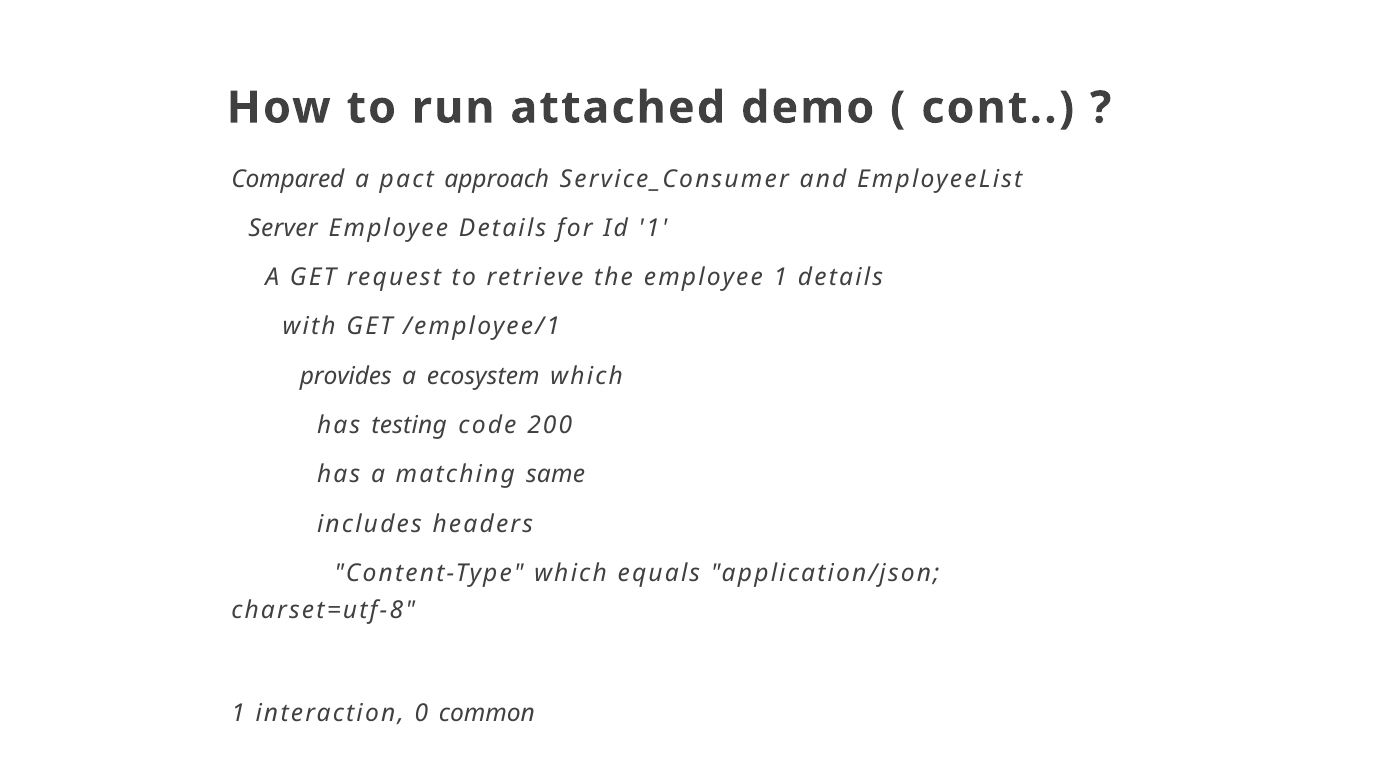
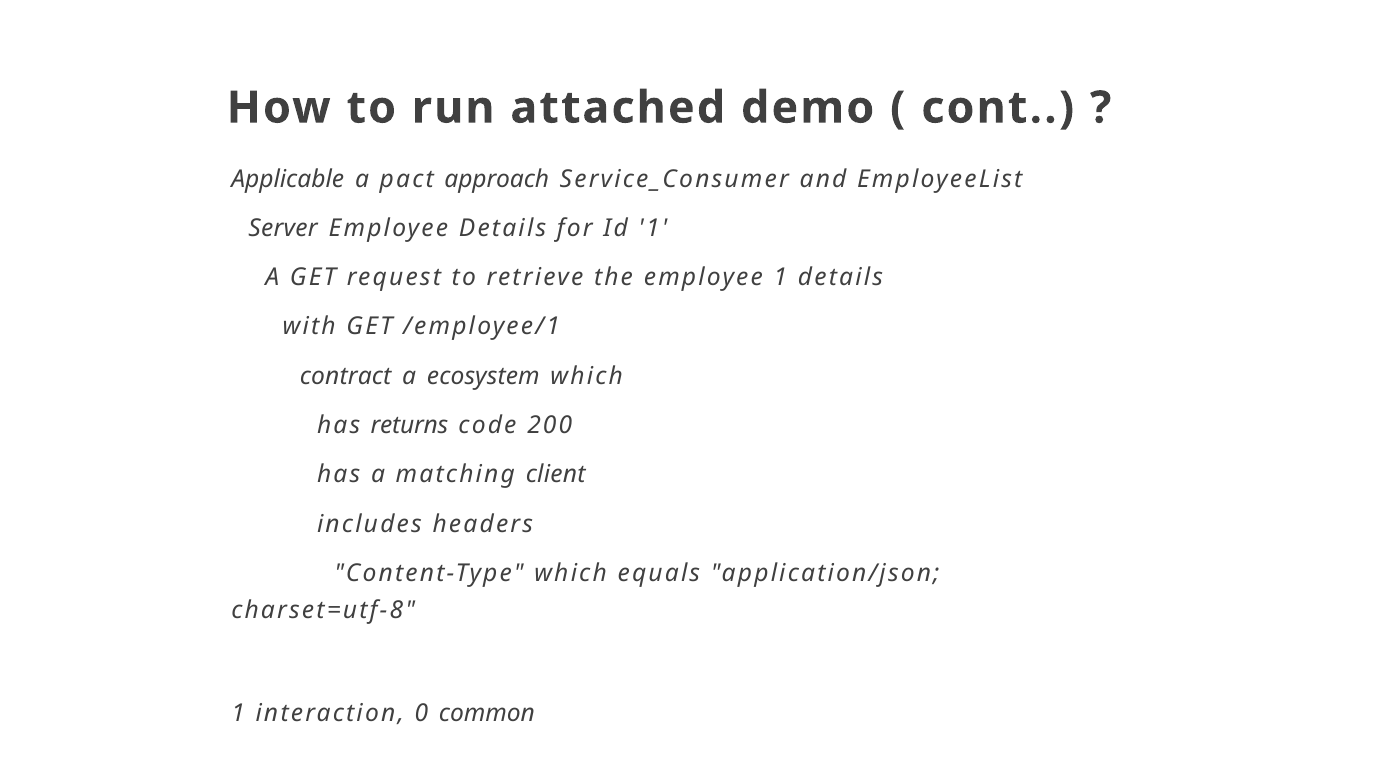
Compared: Compared -> Applicable
provides: provides -> contract
testing: testing -> returns
same: same -> client
